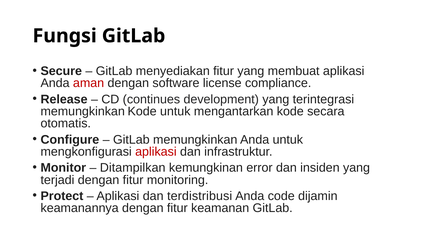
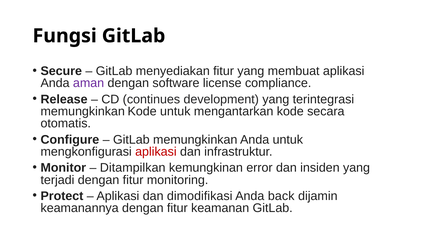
aman colour: red -> purple
terdistribusi: terdistribusi -> dimodifikasi
code: code -> back
